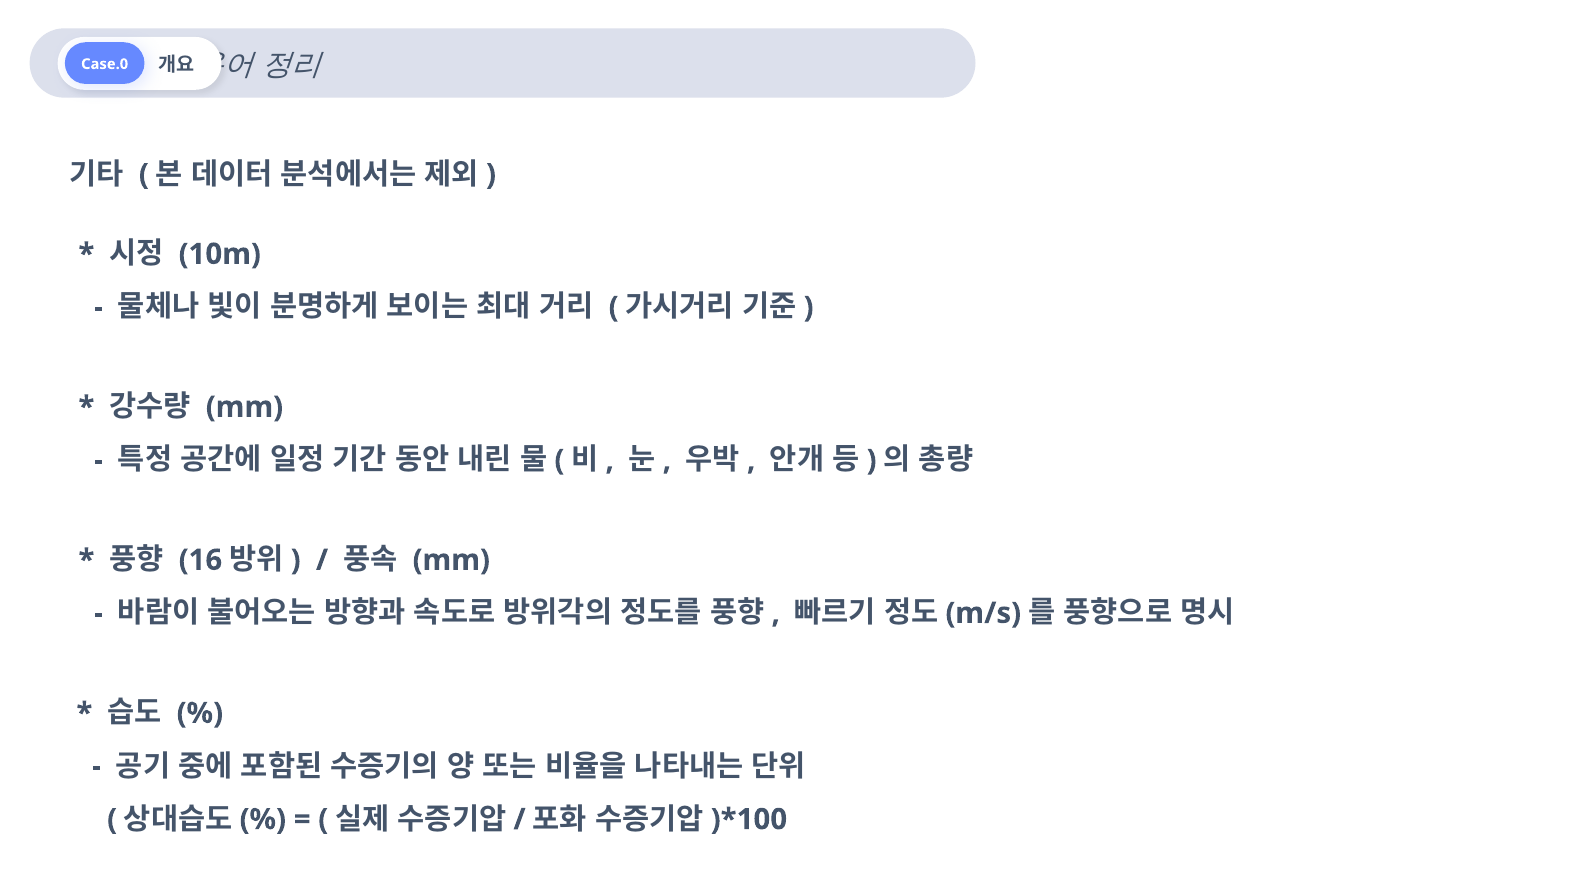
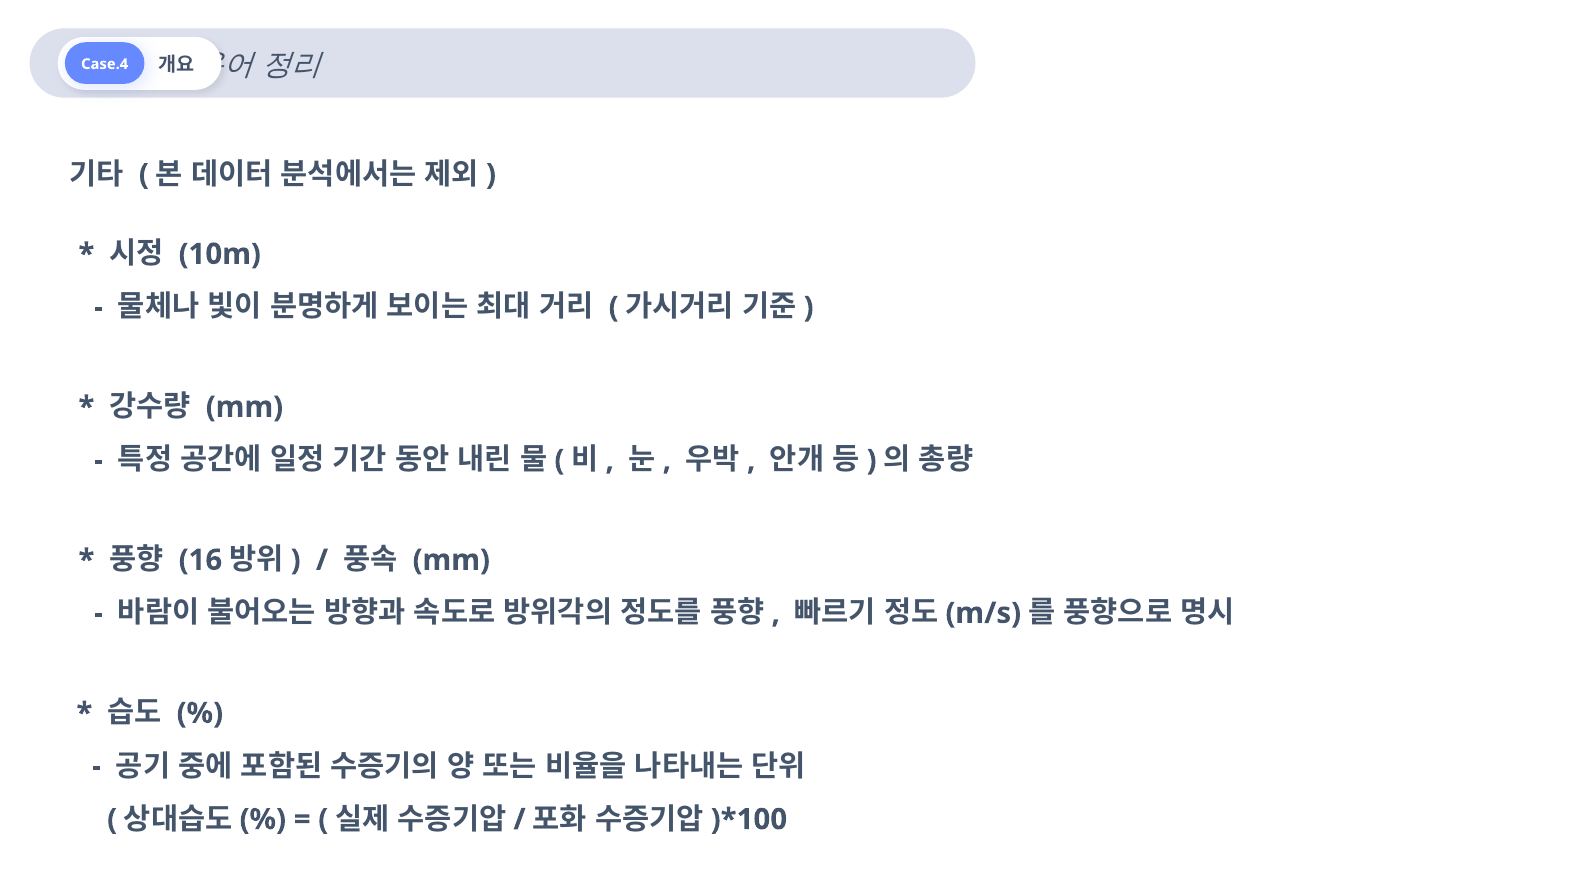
Case.0: Case.0 -> Case.4
